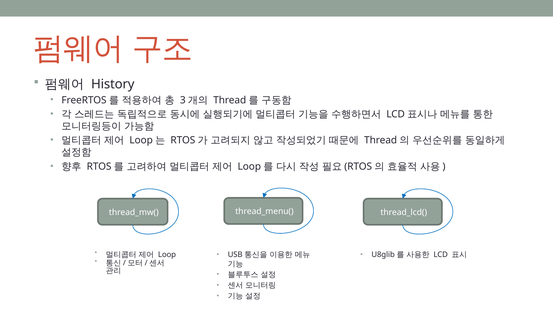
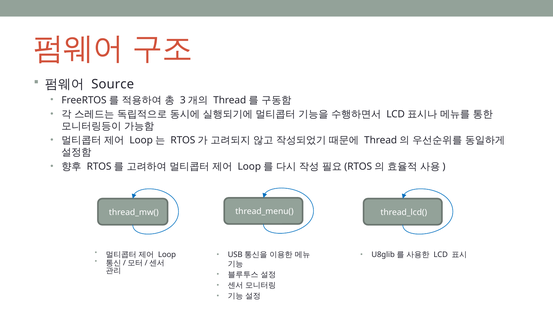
History: History -> Source
